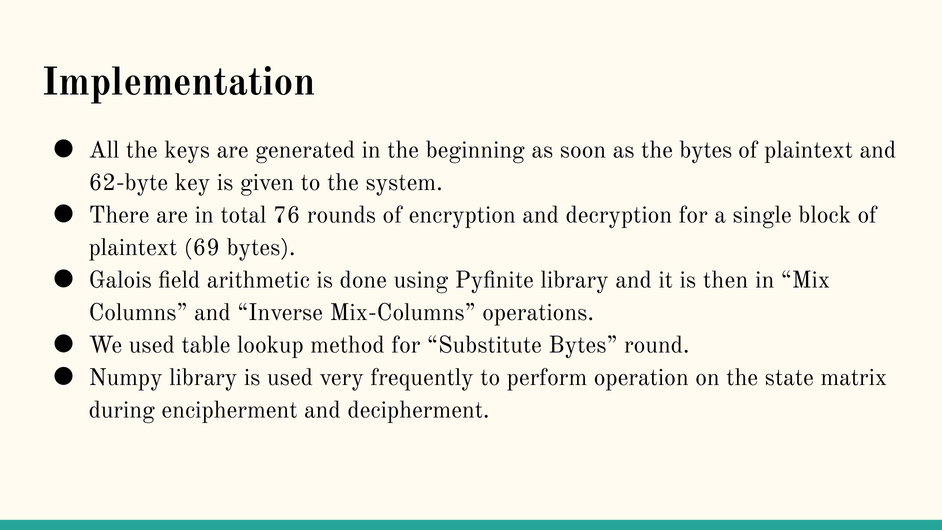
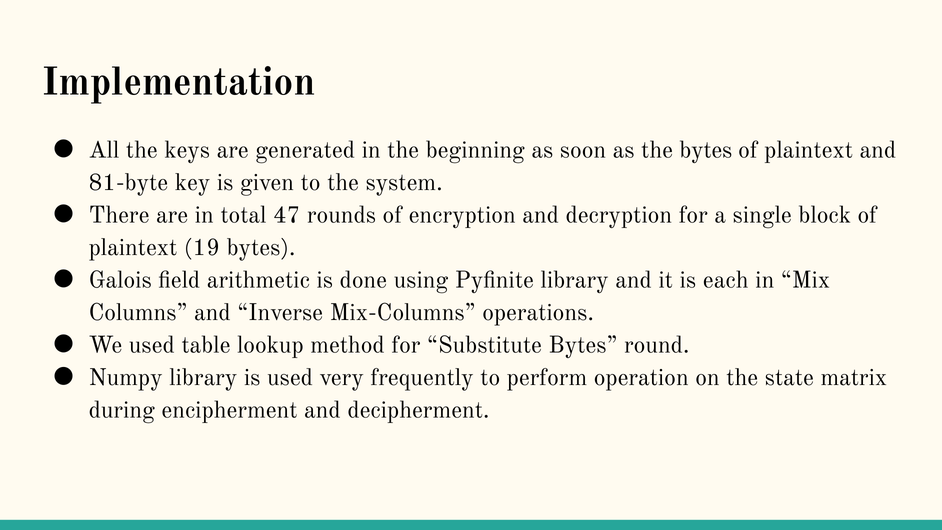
62-byte: 62-byte -> 81-byte
76: 76 -> 47
69: 69 -> 19
then: then -> each
